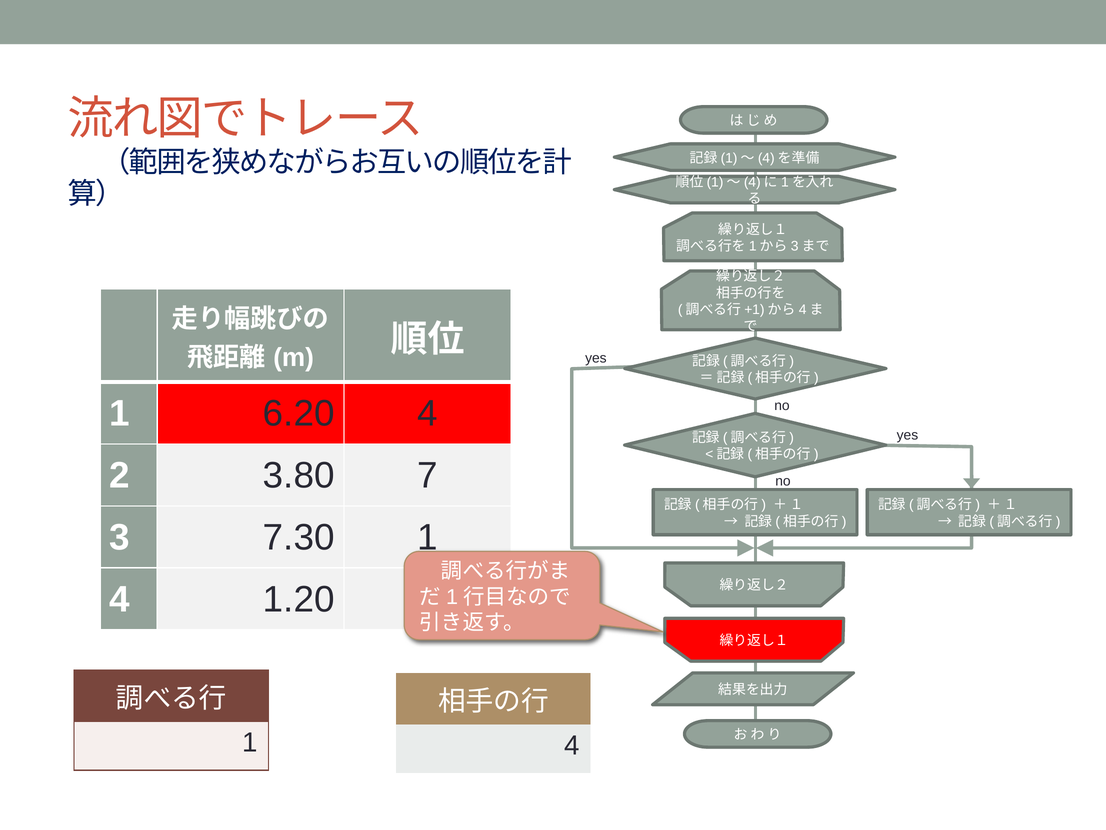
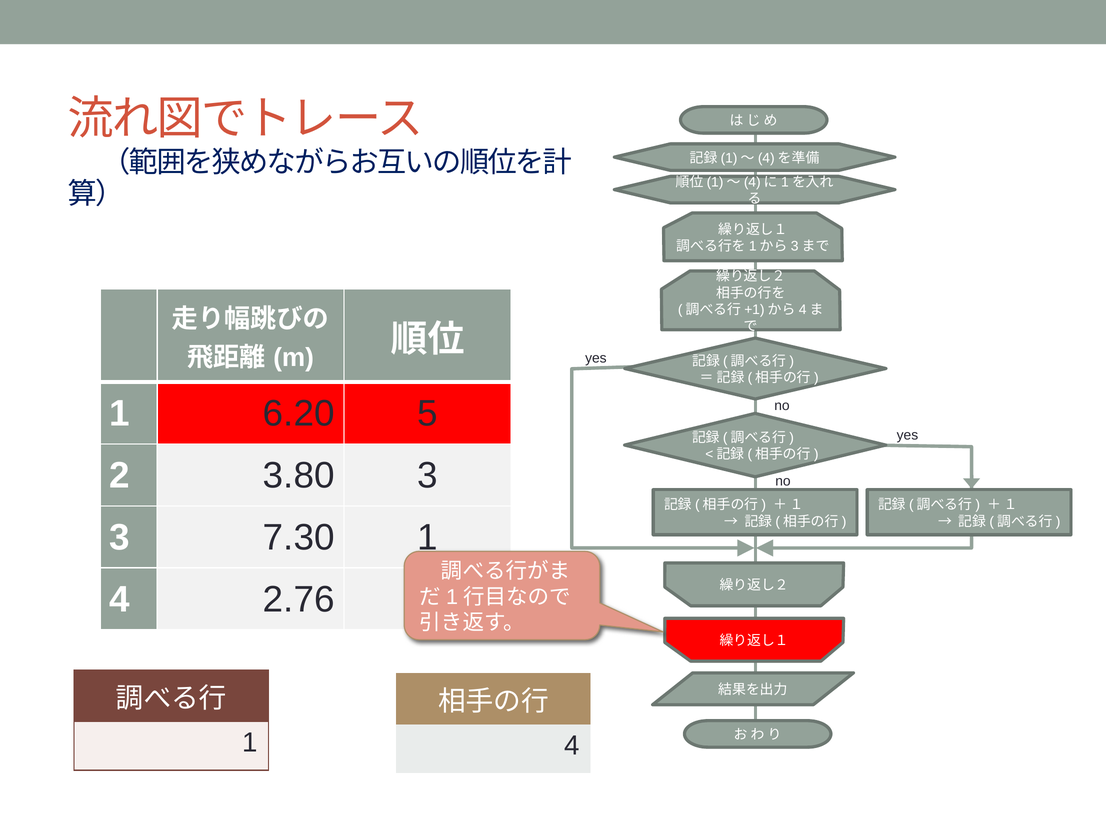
6.20 4: 4 -> 5
3.80 7: 7 -> 3
1.20: 1.20 -> 2.76
